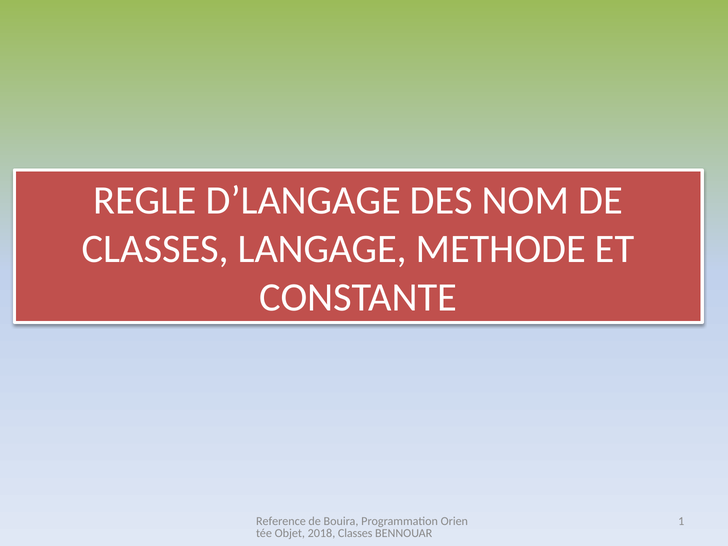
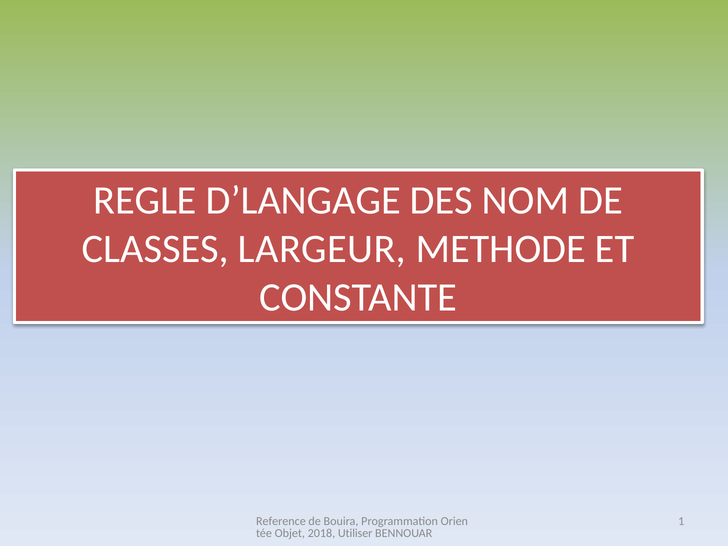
LANGAGE: LANGAGE -> LARGEUR
2018 Classes: Classes -> Utiliser
